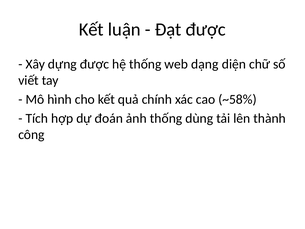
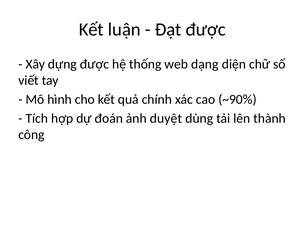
~58%: ~58% -> ~90%
ảnh thống: thống -> duyệt
